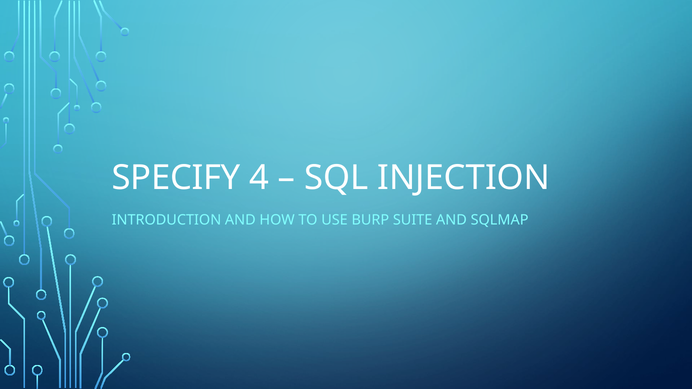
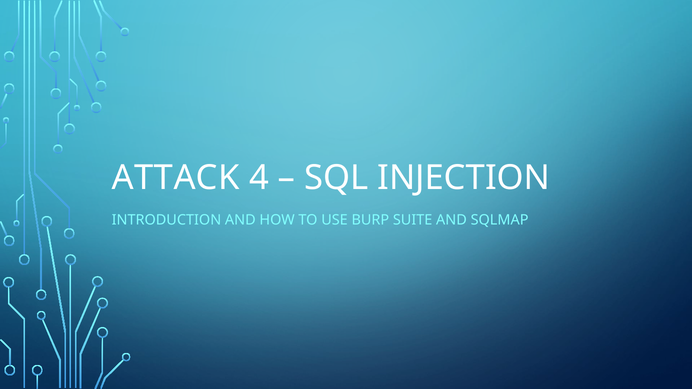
SPECIFY: SPECIFY -> ATTACK
